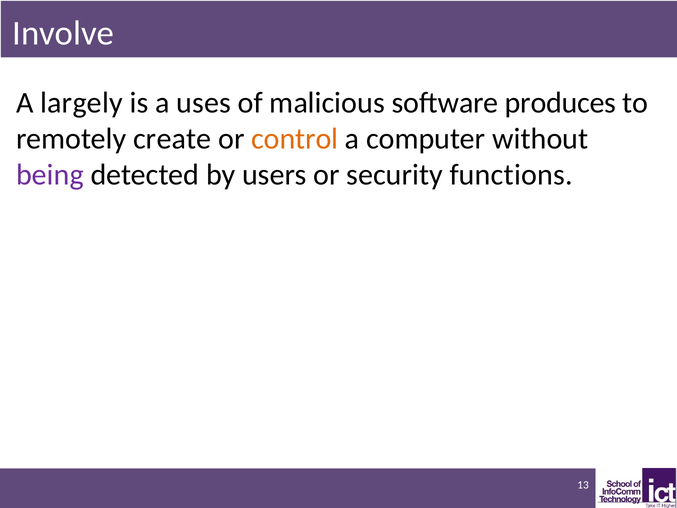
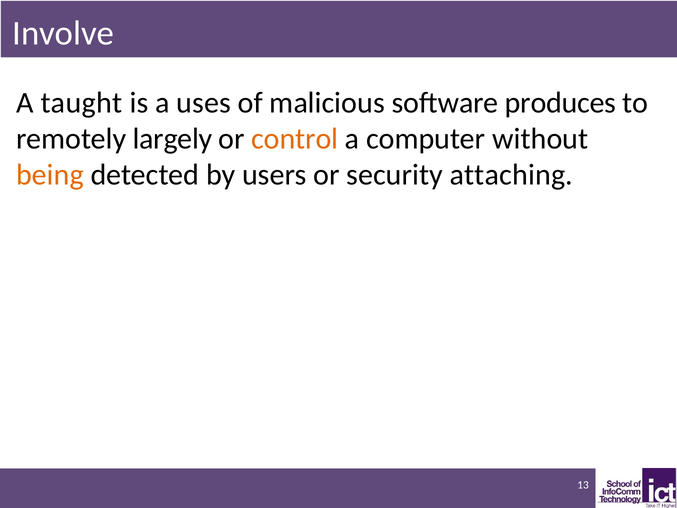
largely: largely -> taught
create: create -> largely
being colour: purple -> orange
functions: functions -> attaching
